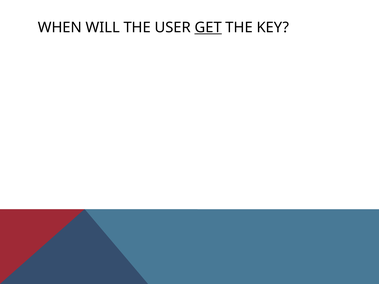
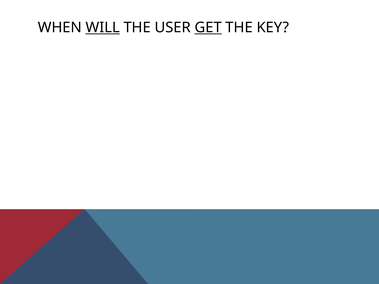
WILL underline: none -> present
